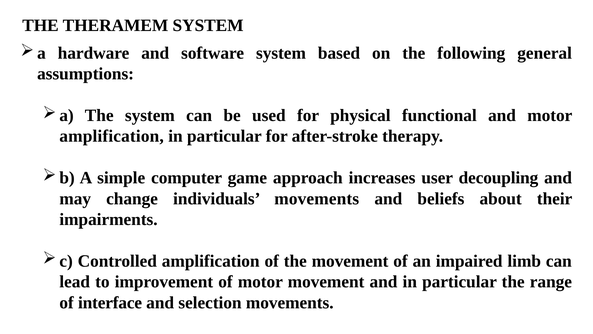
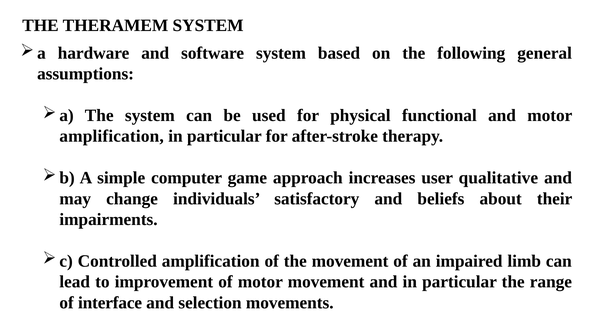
decoupling: decoupling -> qualitative
individuals movements: movements -> satisfactory
